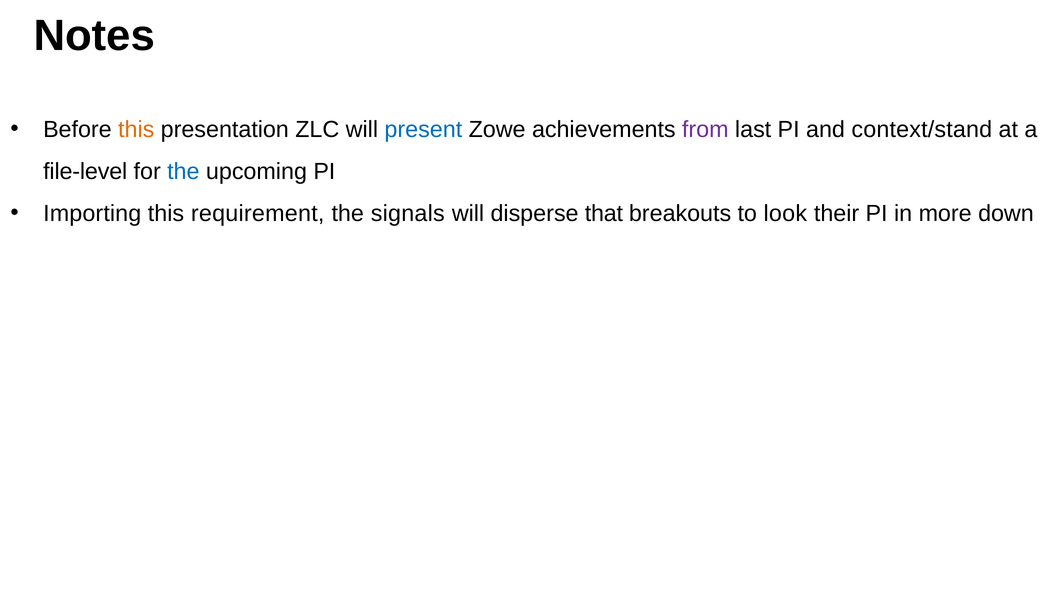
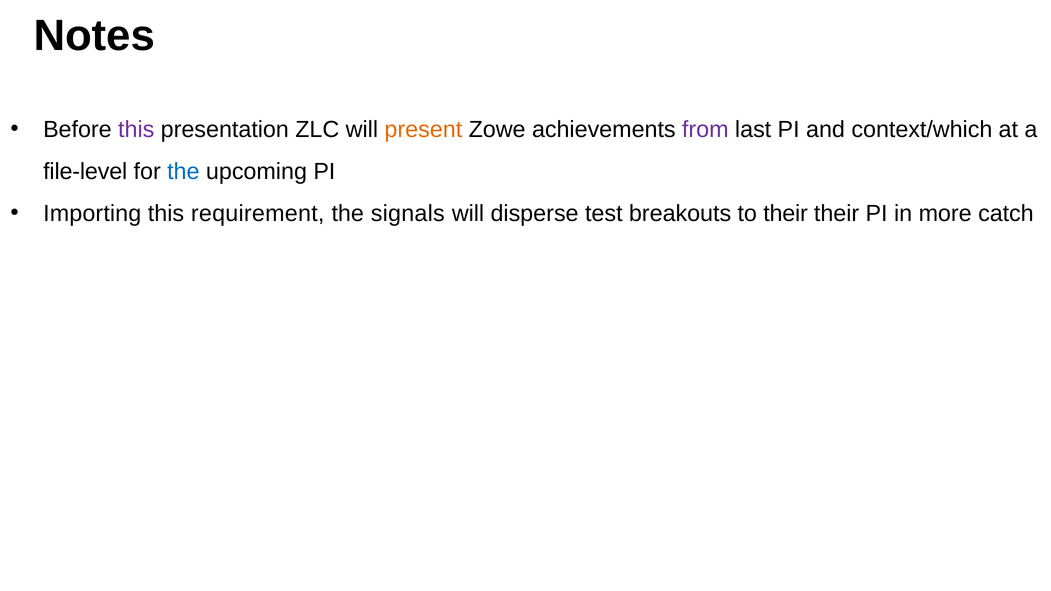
this at (136, 129) colour: orange -> purple
present colour: blue -> orange
context/stand: context/stand -> context/which
that: that -> test
to look: look -> their
down: down -> catch
